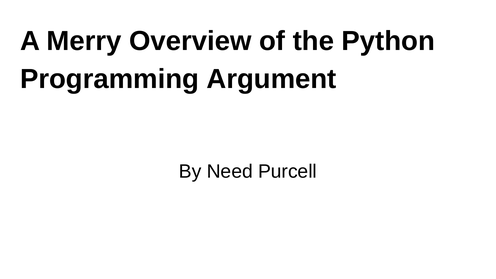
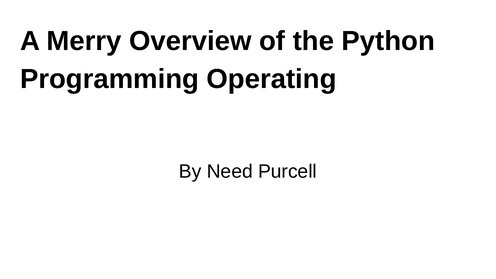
Argument: Argument -> Operating
